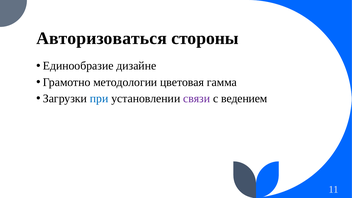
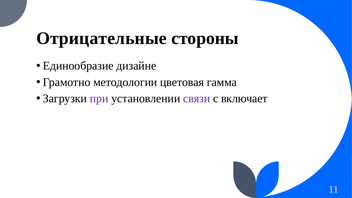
Авторизоваться: Авторизоваться -> Отрицательные
при colour: blue -> purple
ведением: ведением -> включает
